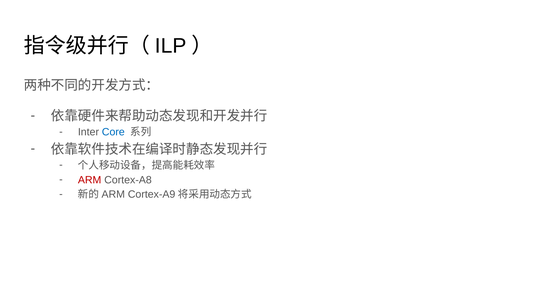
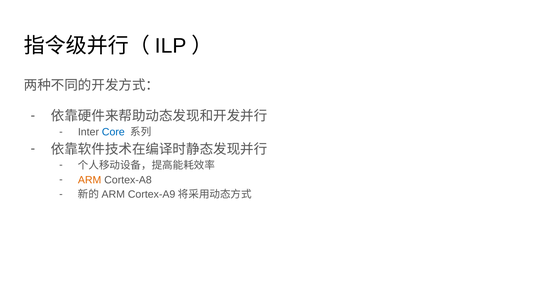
ARM colour: red -> orange
